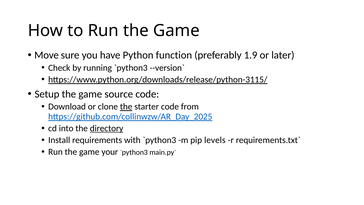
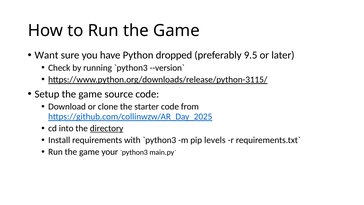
Move: Move -> Want
function: function -> dropped
1.9: 1.9 -> 9.5
the at (126, 107) underline: present -> none
